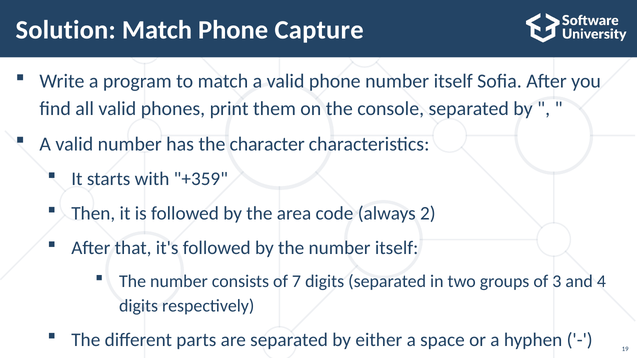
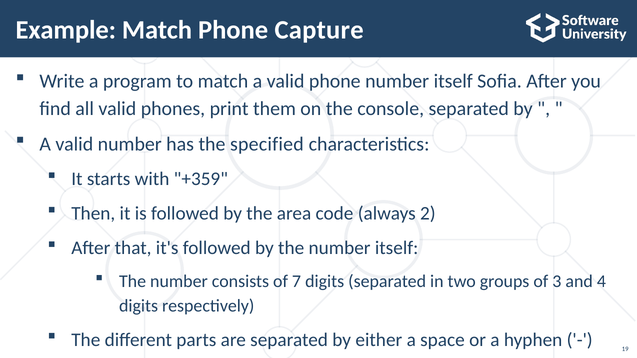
Solution: Solution -> Example
character: character -> specified
